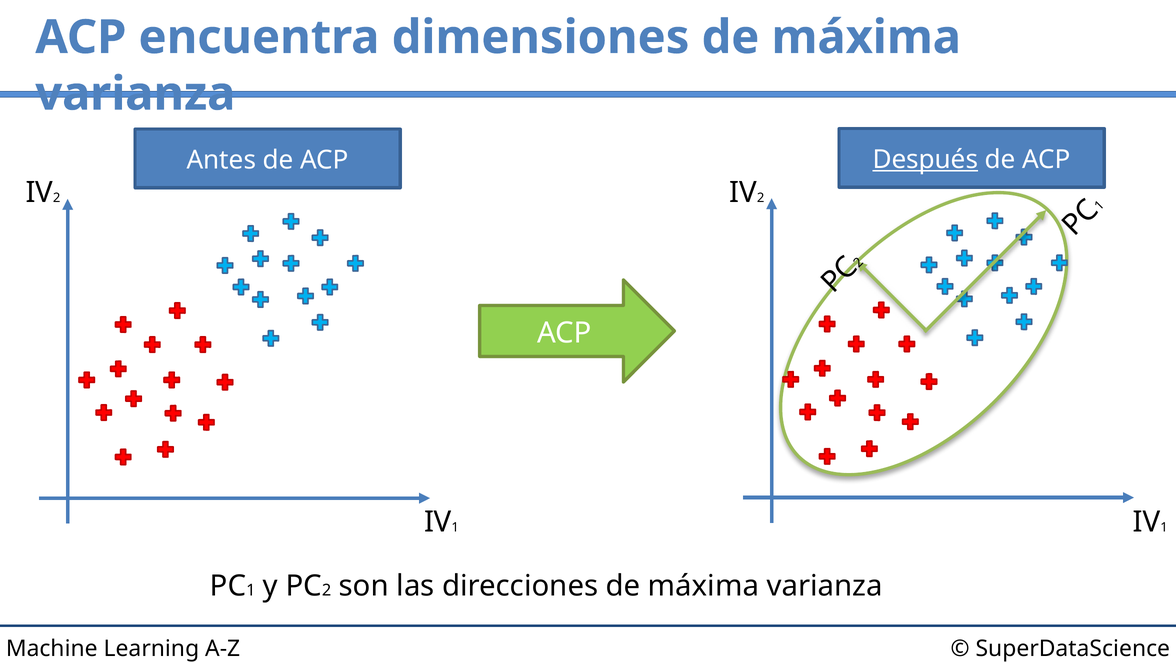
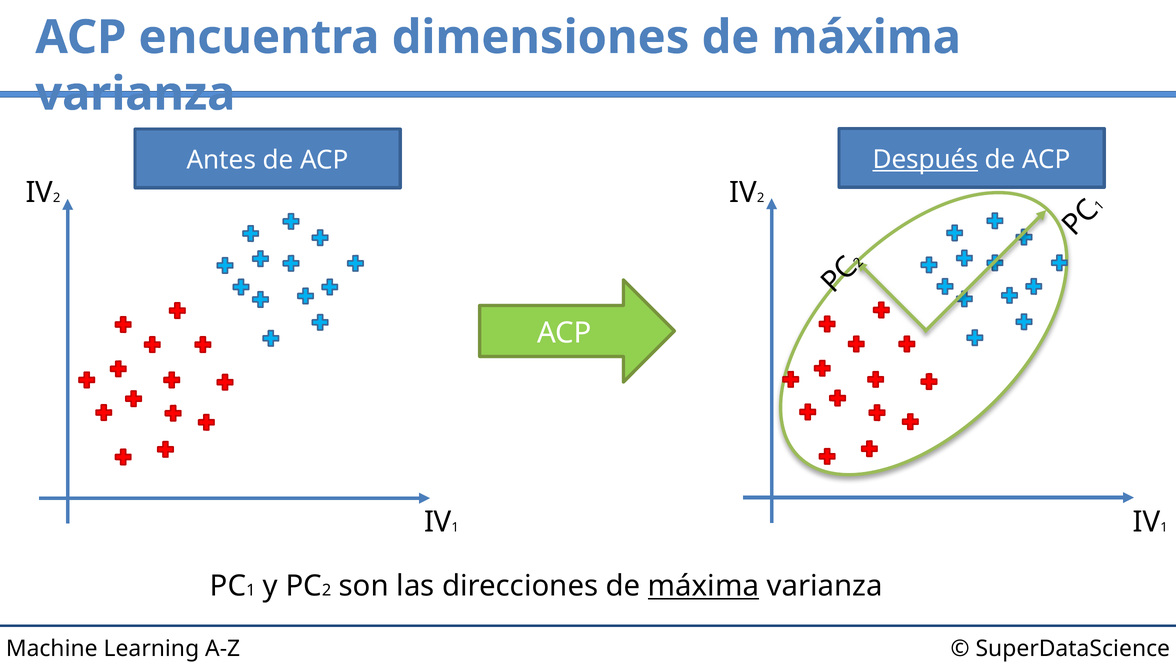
máxima at (704, 586) underline: none -> present
